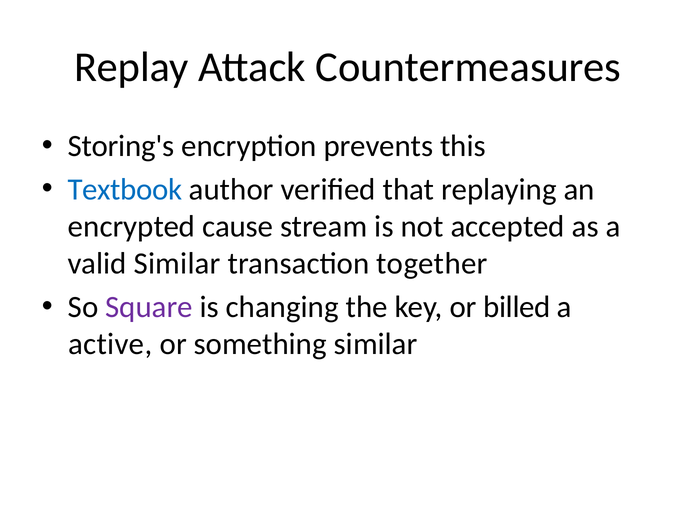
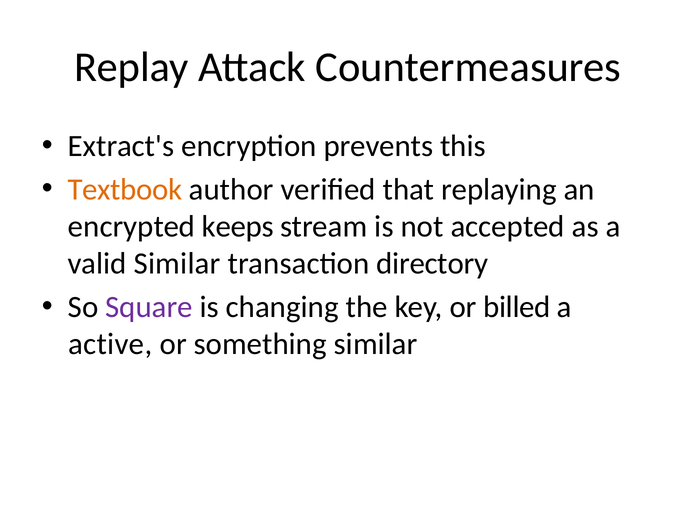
Storing's: Storing's -> Extract's
Textbook colour: blue -> orange
cause: cause -> keeps
together: together -> directory
